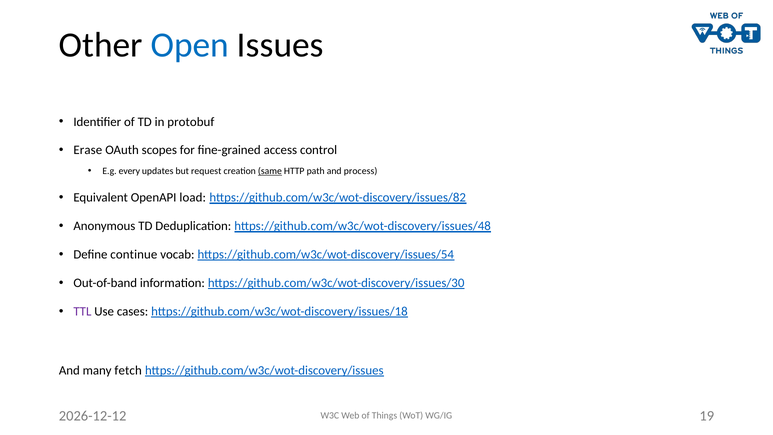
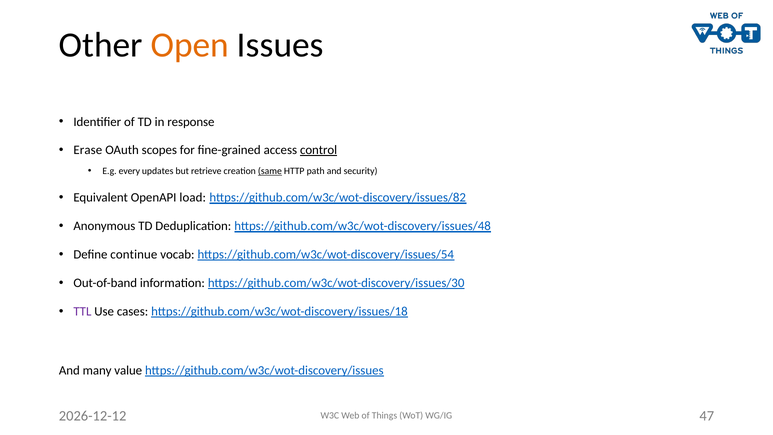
Open colour: blue -> orange
protobuf: protobuf -> response
control underline: none -> present
request: request -> retrieve
process: process -> security
fetch: fetch -> value
19: 19 -> 47
